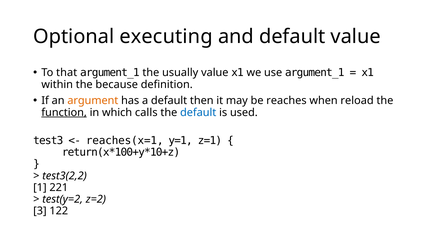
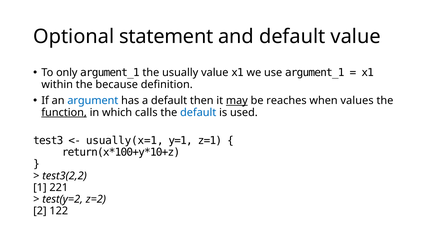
executing: executing -> statement
that: that -> only
argument colour: orange -> blue
may underline: none -> present
reload: reload -> values
reaches(x=1: reaches(x=1 -> usually(x=1
3: 3 -> 2
